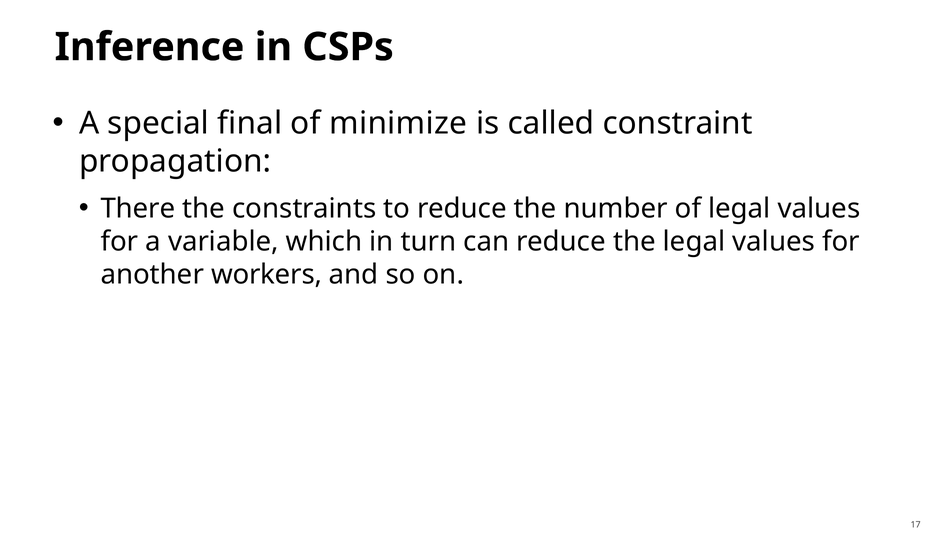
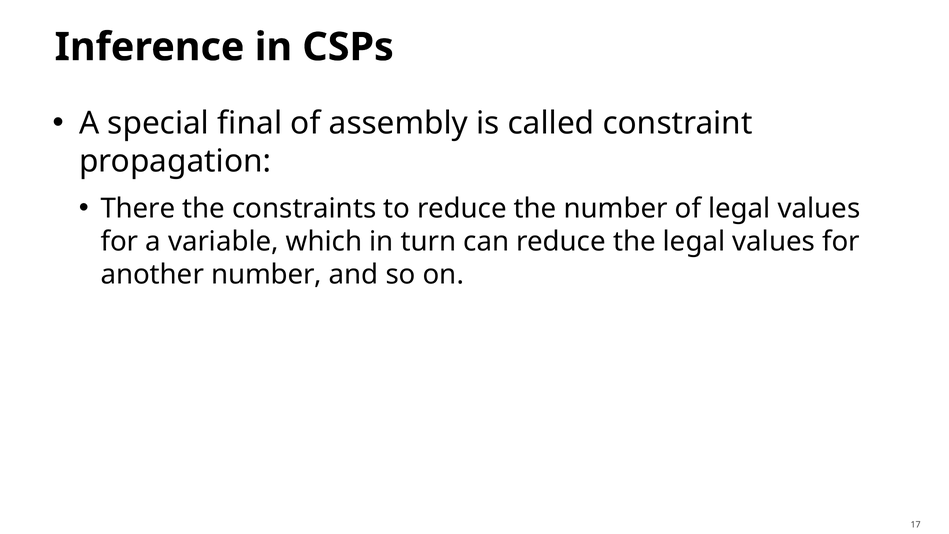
minimize: minimize -> assembly
another workers: workers -> number
